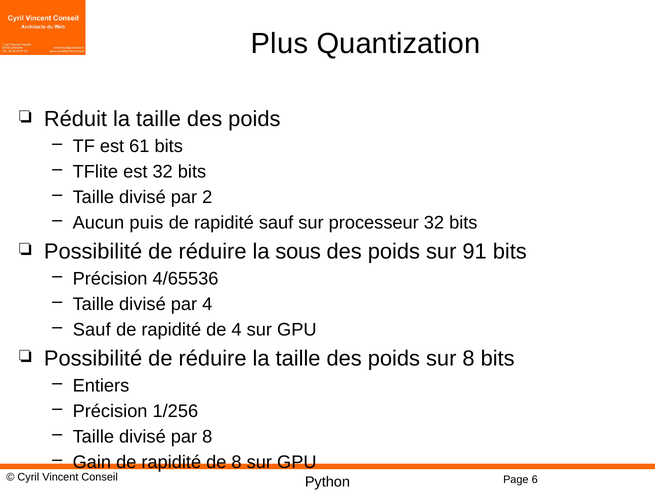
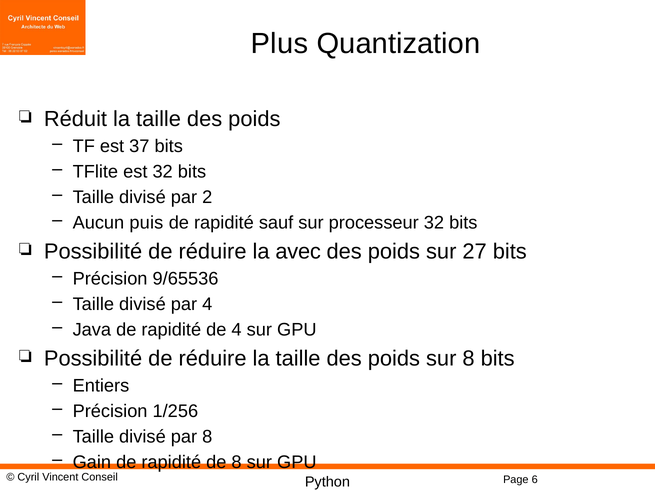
61: 61 -> 37
sous: sous -> avec
91: 91 -> 27
4/65536: 4/65536 -> 9/65536
Sauf at (92, 330): Sauf -> Java
